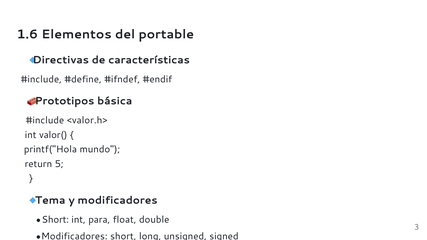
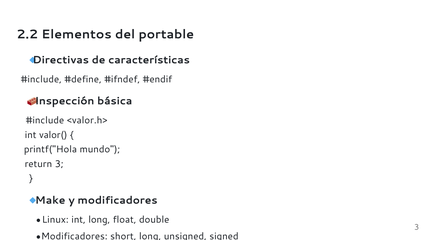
1.6: 1.6 -> 2.2
Prototipos: Prototipos -> Inspección
return 5: 5 -> 3
Tema: Tema -> Make
Short at (55, 220): Short -> Linux
int para: para -> long
